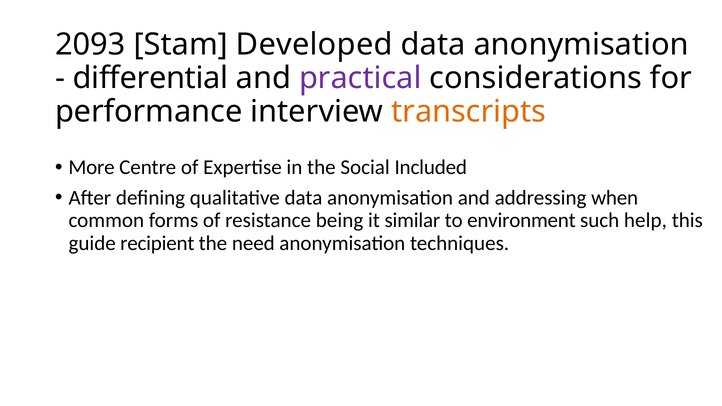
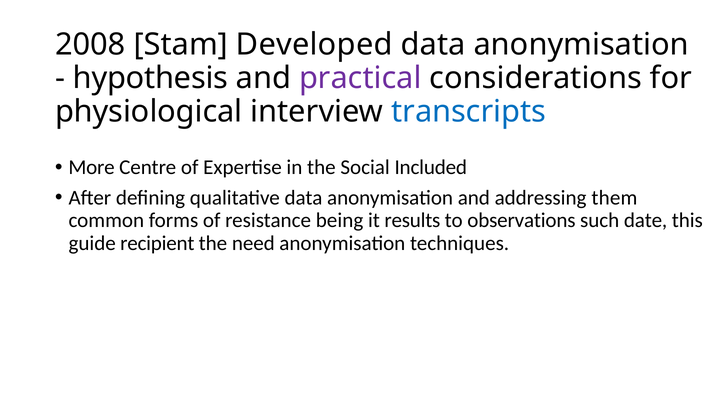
2093: 2093 -> 2008
differential: differential -> hypothesis
performance: performance -> physiological
transcripts colour: orange -> blue
when: when -> them
similar: similar -> results
environment: environment -> observations
help: help -> date
